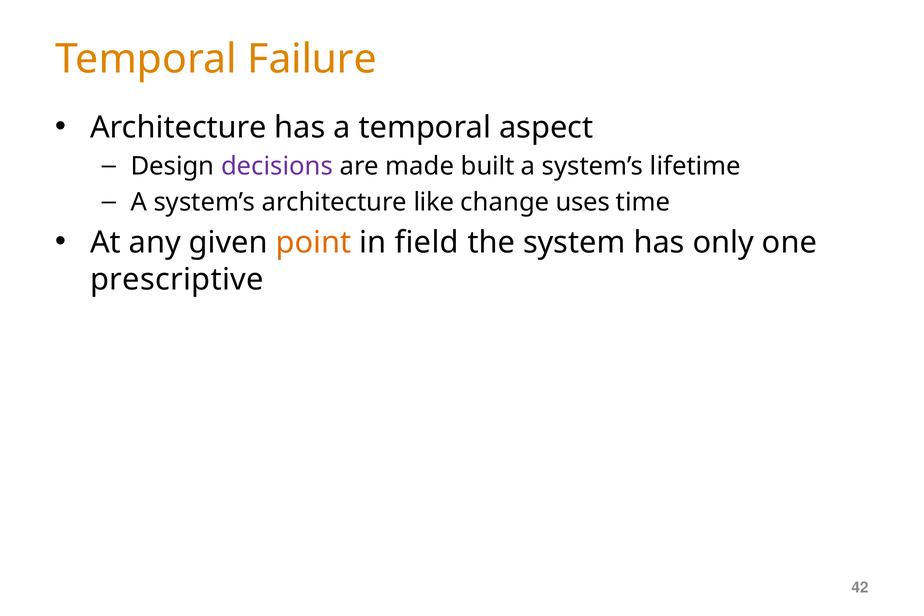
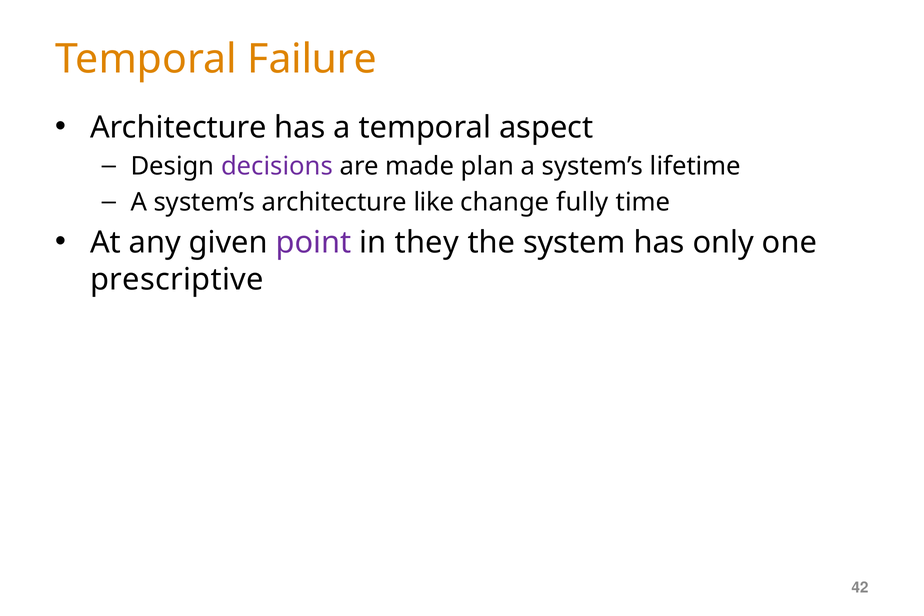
built: built -> plan
uses: uses -> fully
point colour: orange -> purple
field: field -> they
